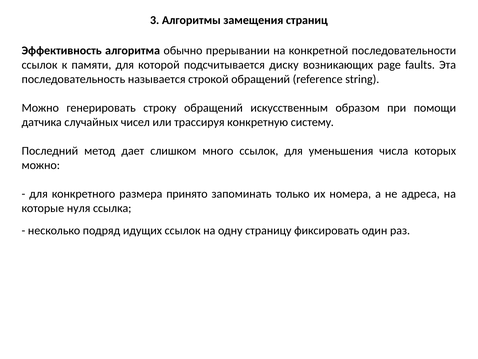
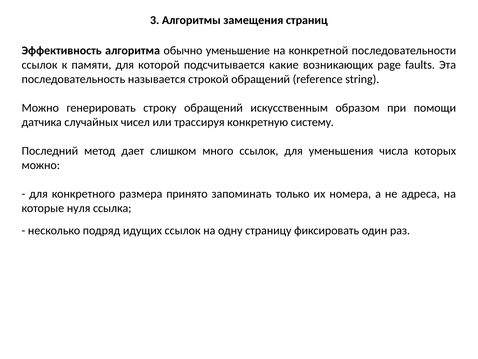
прерывании: прерывании -> уменьшение
диску: диску -> какие
